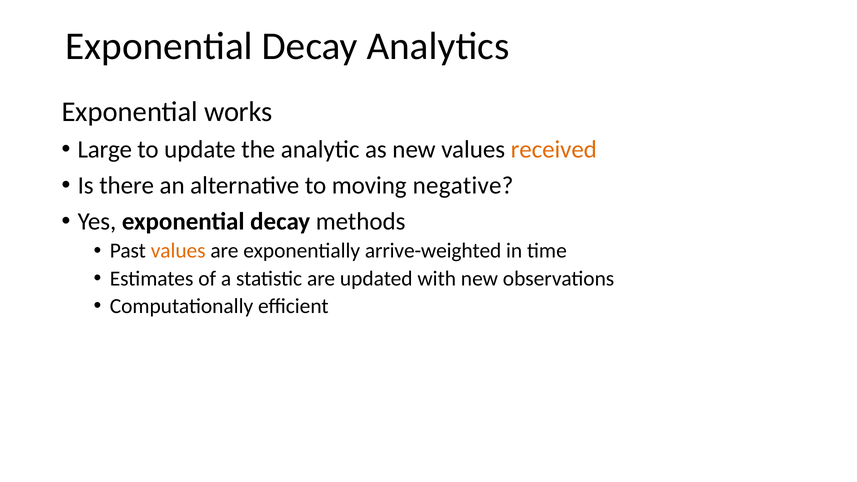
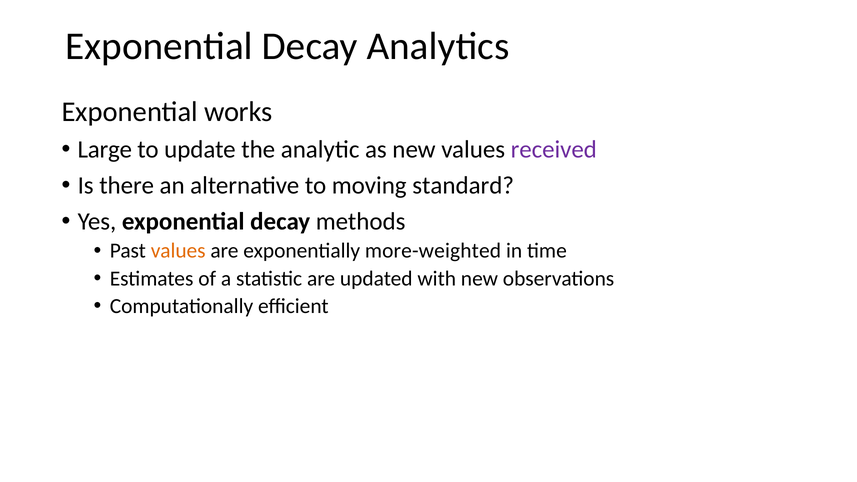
received colour: orange -> purple
negative: negative -> standard
arrive-weighted: arrive-weighted -> more-weighted
